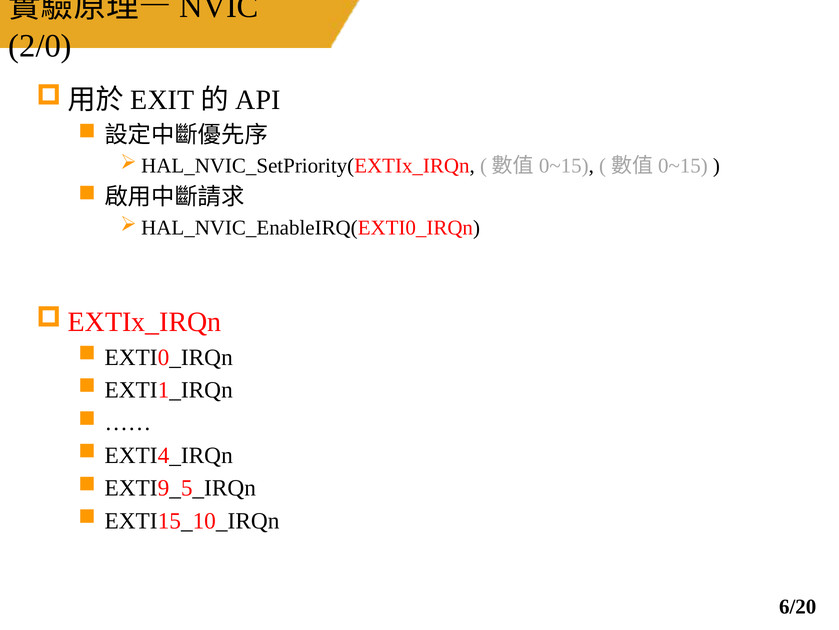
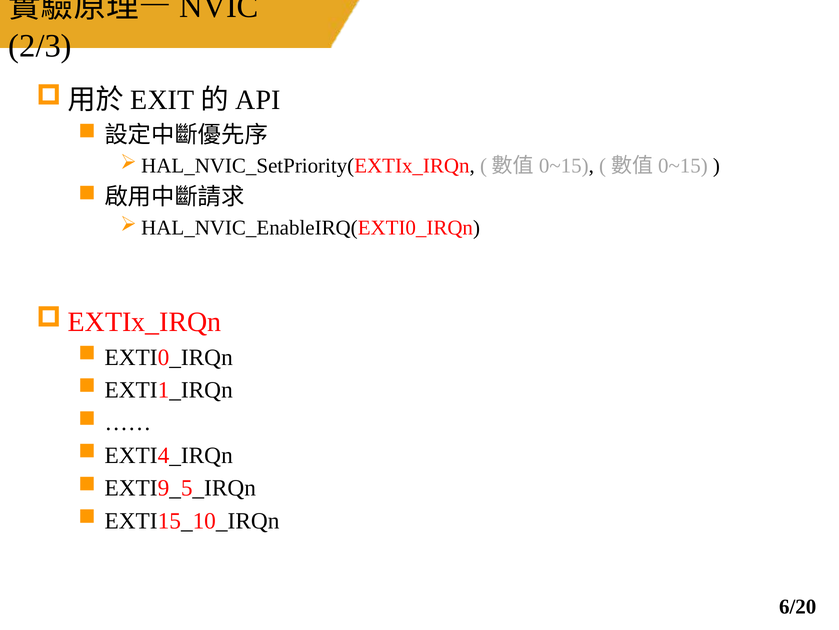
2/0: 2/0 -> 2/3
